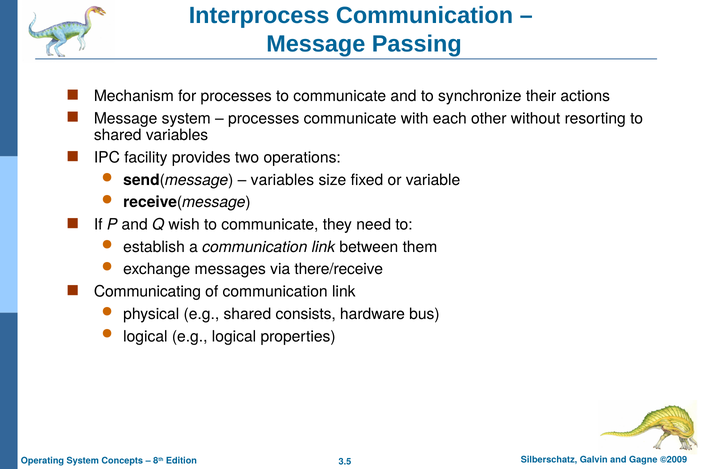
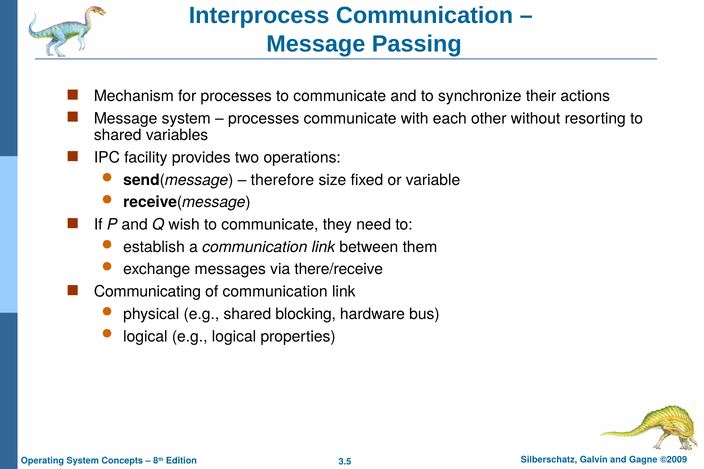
variables at (282, 180): variables -> therefore
consists: consists -> blocking
